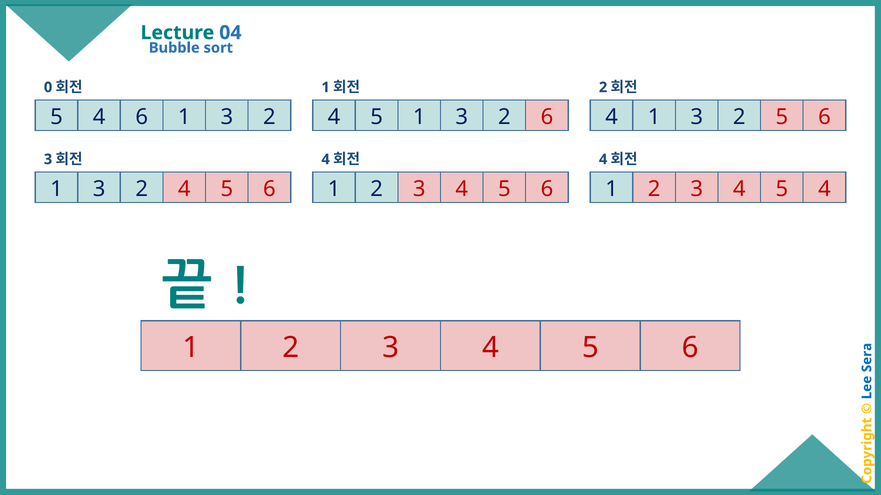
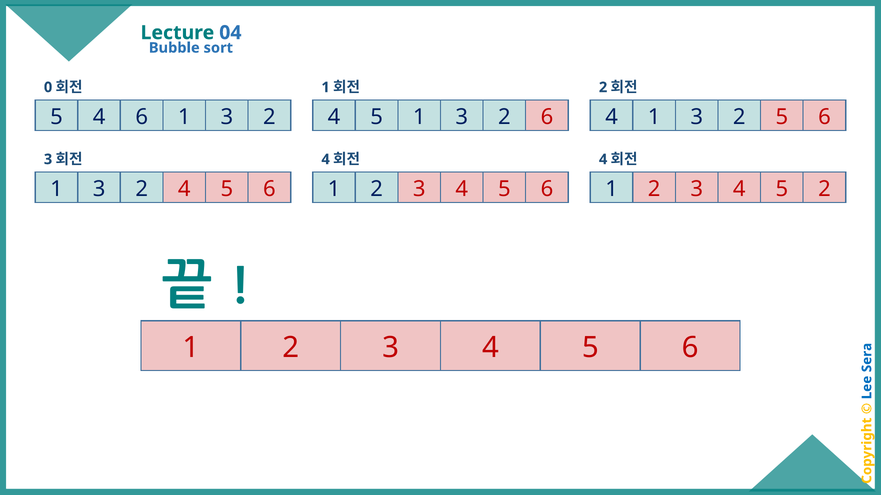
4 at (824, 189): 4 -> 2
